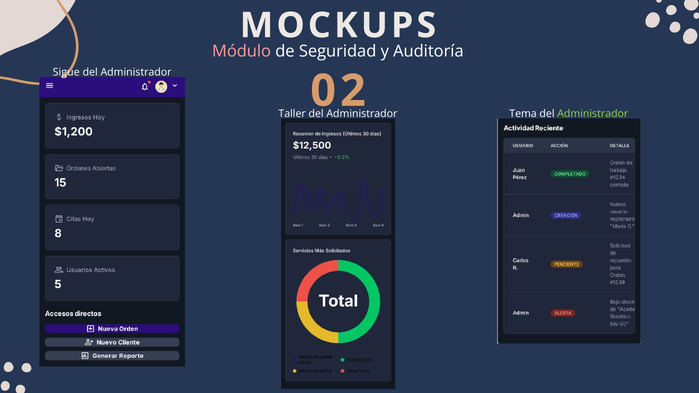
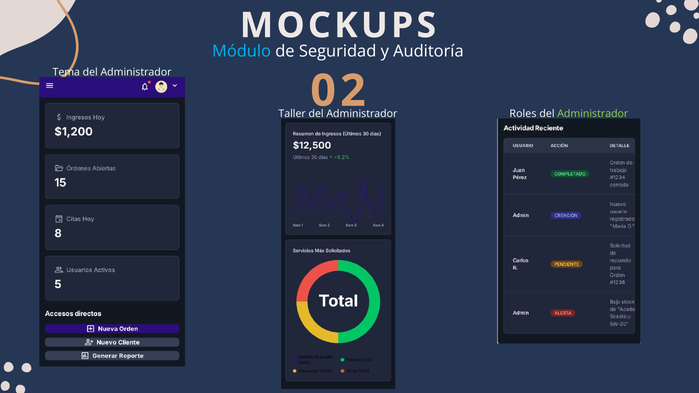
Módulo colour: pink -> light blue
Sigue: Sigue -> Tema
Tema: Tema -> Roles
